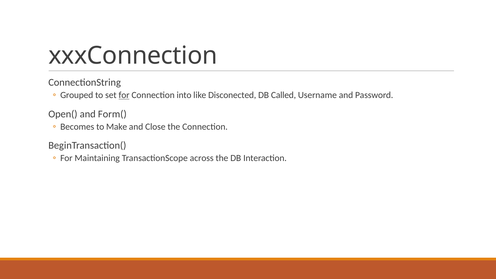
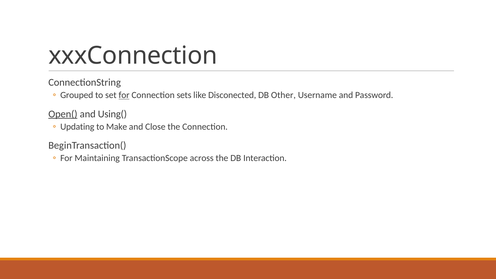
into: into -> sets
Called: Called -> Other
Open( underline: none -> present
Form(: Form( -> Using(
Becomes: Becomes -> Updating
